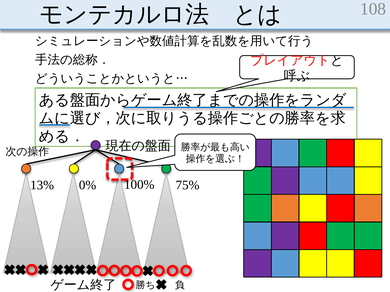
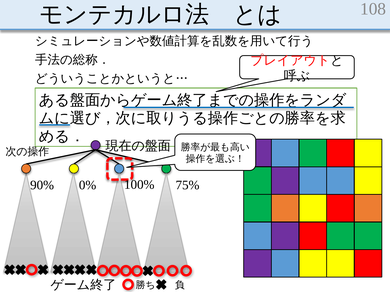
13%: 13% -> 90%
